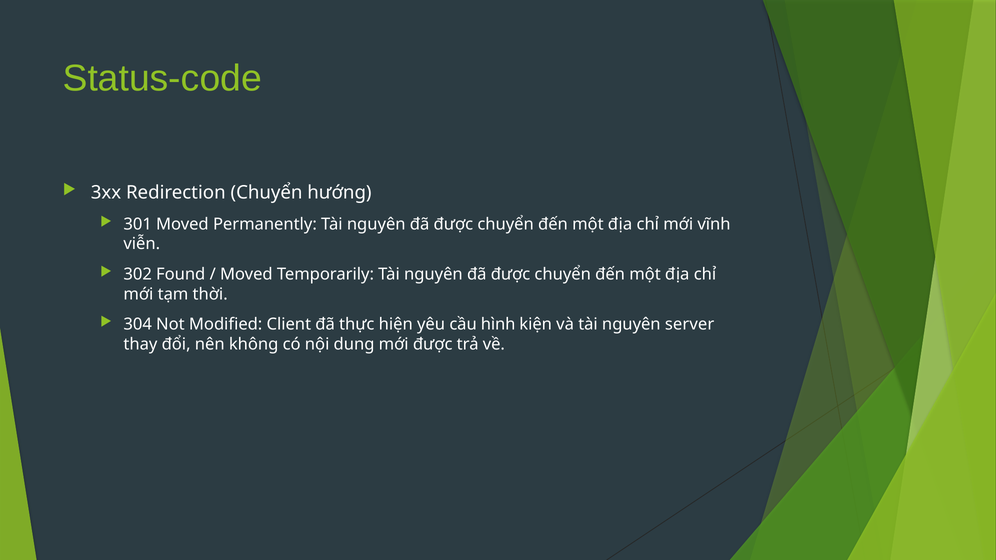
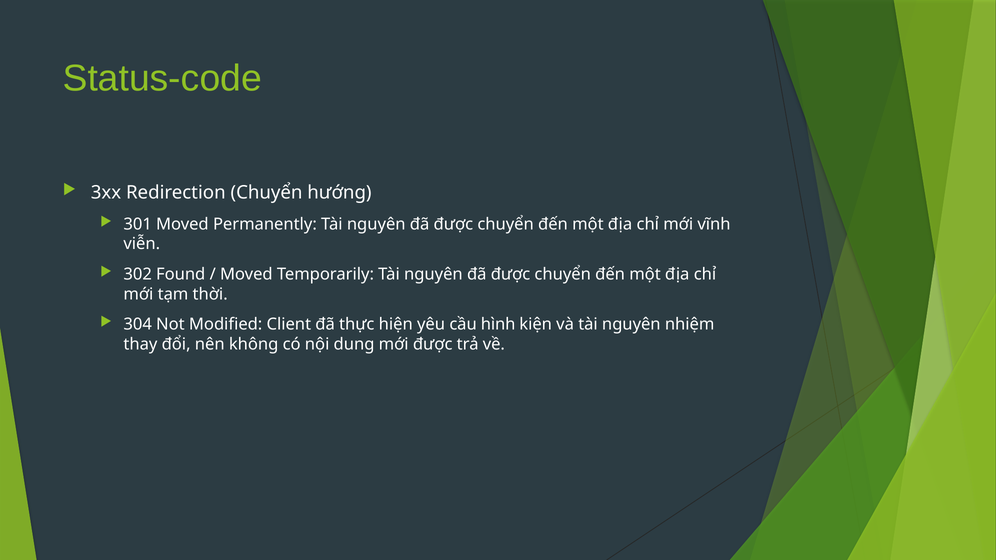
server: server -> nhiệm
